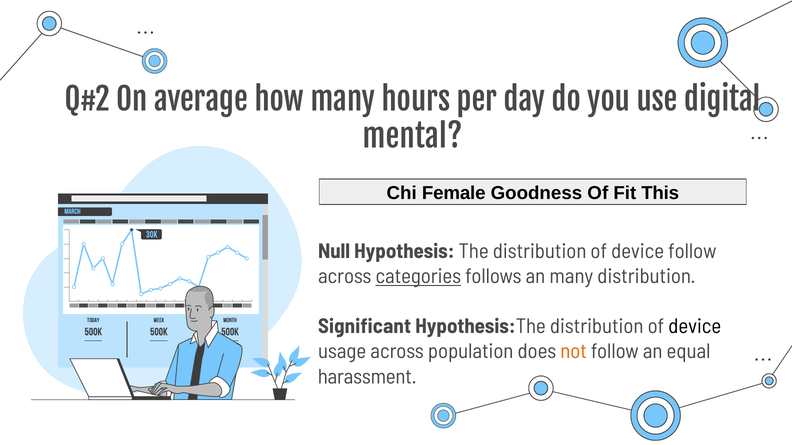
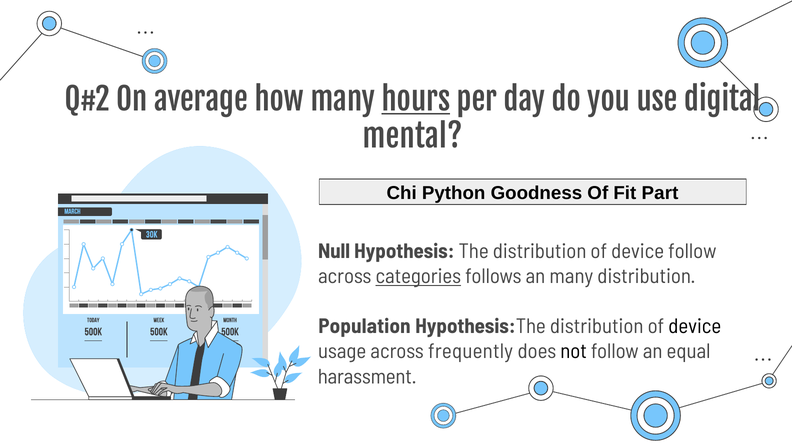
hours underline: none -> present
Female: Female -> Python
This: This -> Part
Significant: Significant -> Population
population: population -> frequently
not colour: orange -> black
